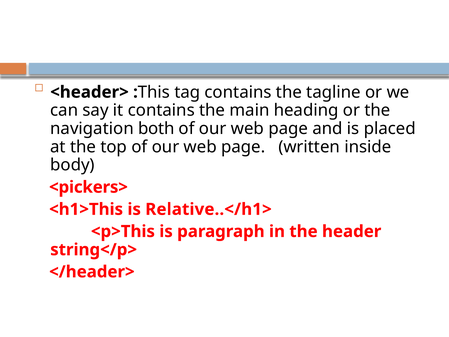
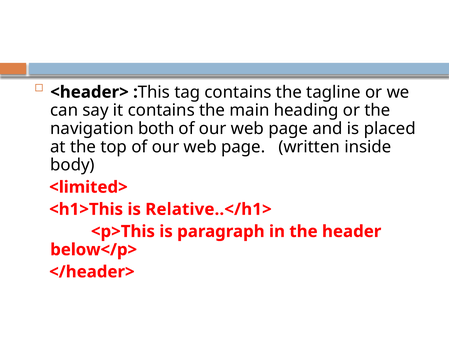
<pickers>: <pickers> -> <limited>
string</p>: string</p> -> below</p>
